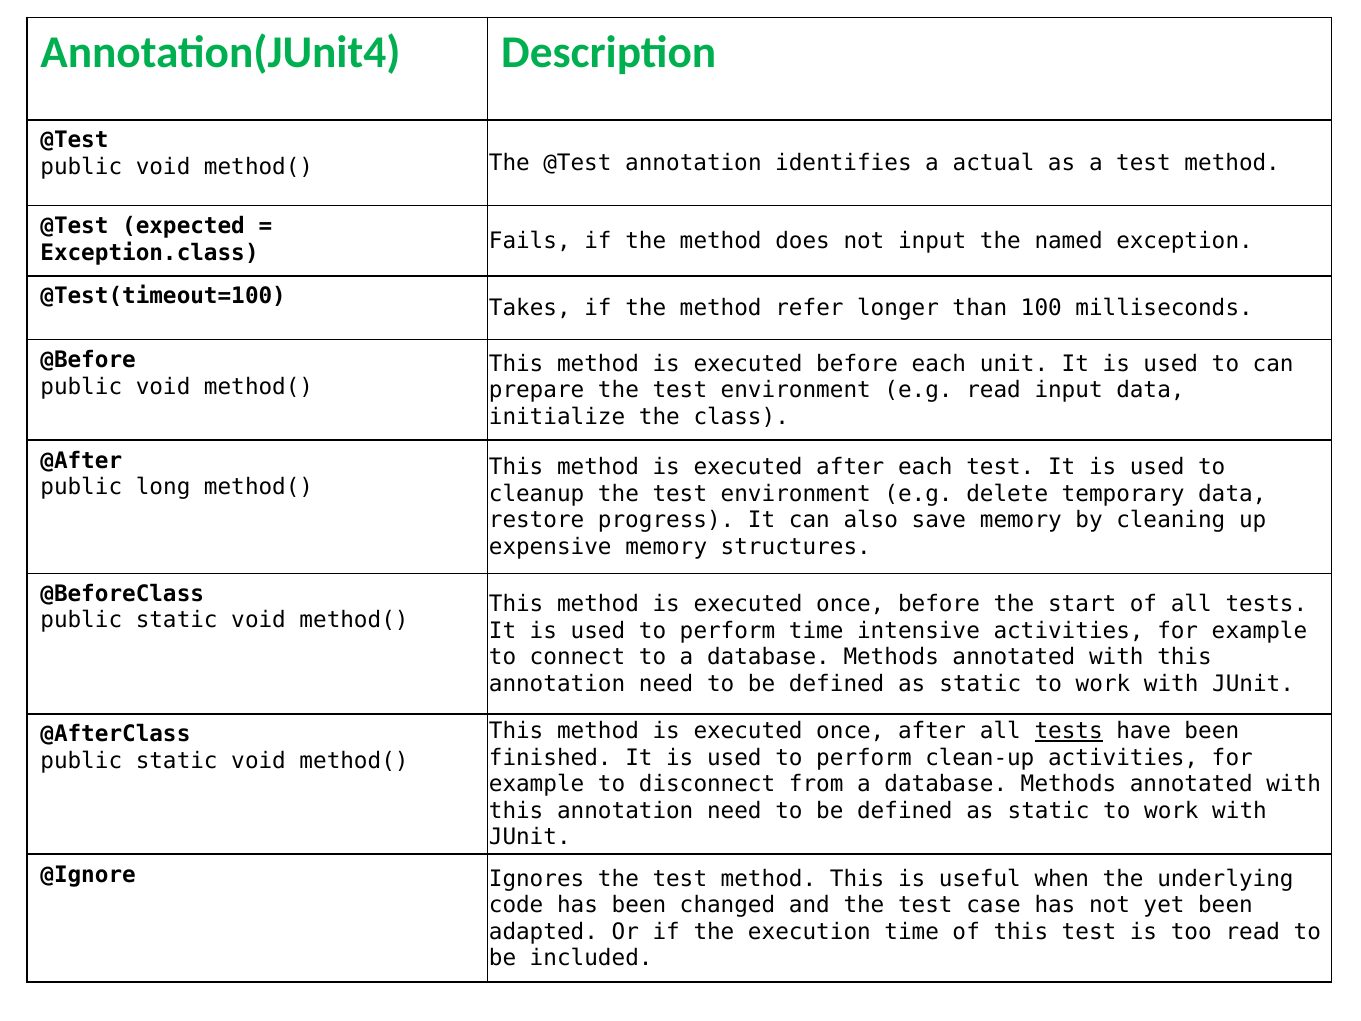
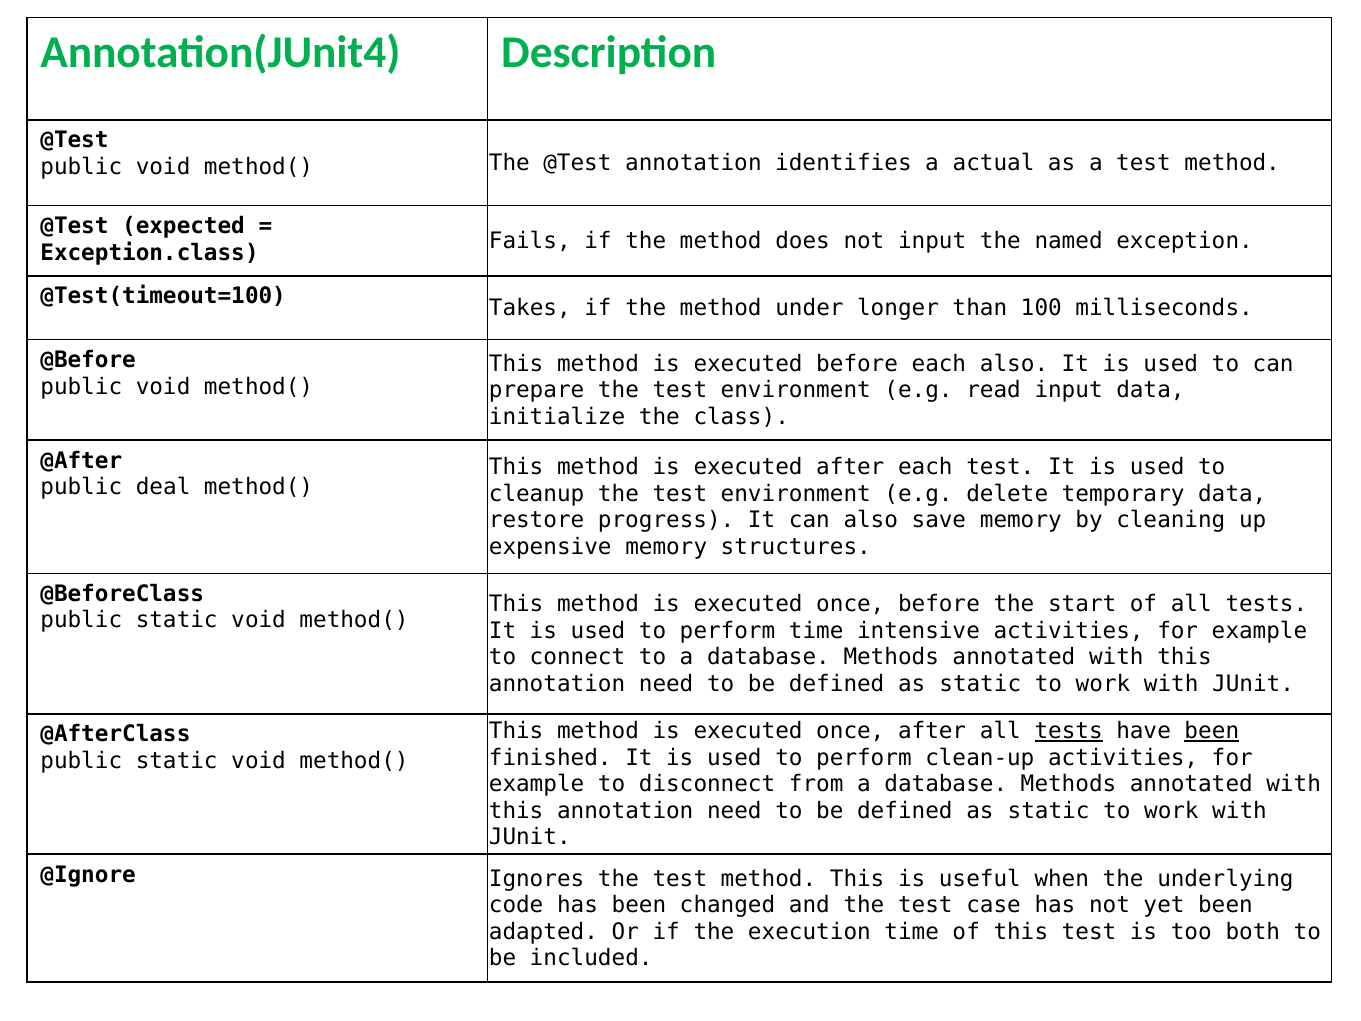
refer: refer -> under
each unit: unit -> also
long: long -> deal
been at (1212, 731) underline: none -> present
too read: read -> both
